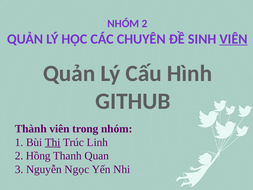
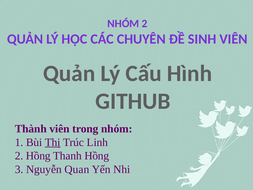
VIÊN at (234, 39) underline: present -> none
Thanh Quan: Quan -> Hồng
Ngọc: Ngọc -> Quan
